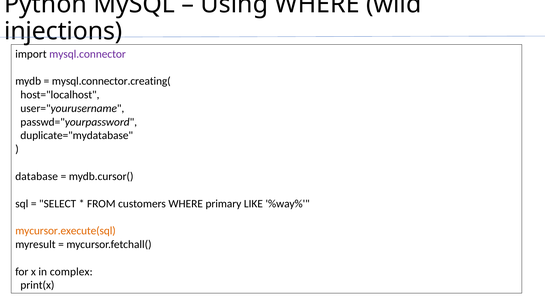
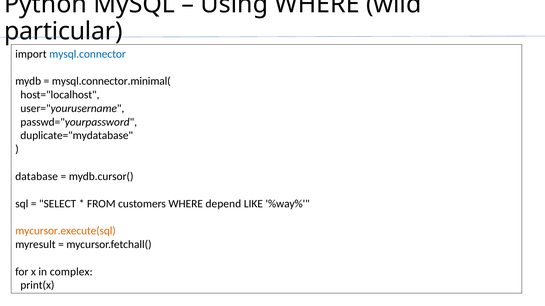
injections: injections -> particular
mysql.connector colour: purple -> blue
mysql.connector.creating(: mysql.connector.creating( -> mysql.connector.minimal(
primary: primary -> depend
